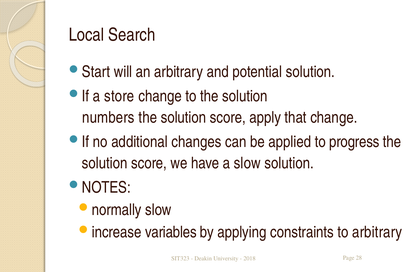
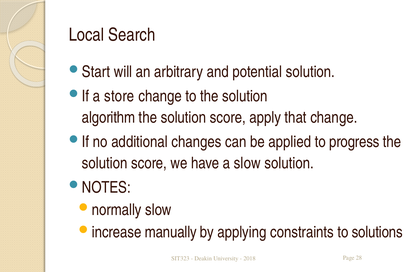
numbers: numbers -> algorithm
variables: variables -> manually
to arbitrary: arbitrary -> solutions
